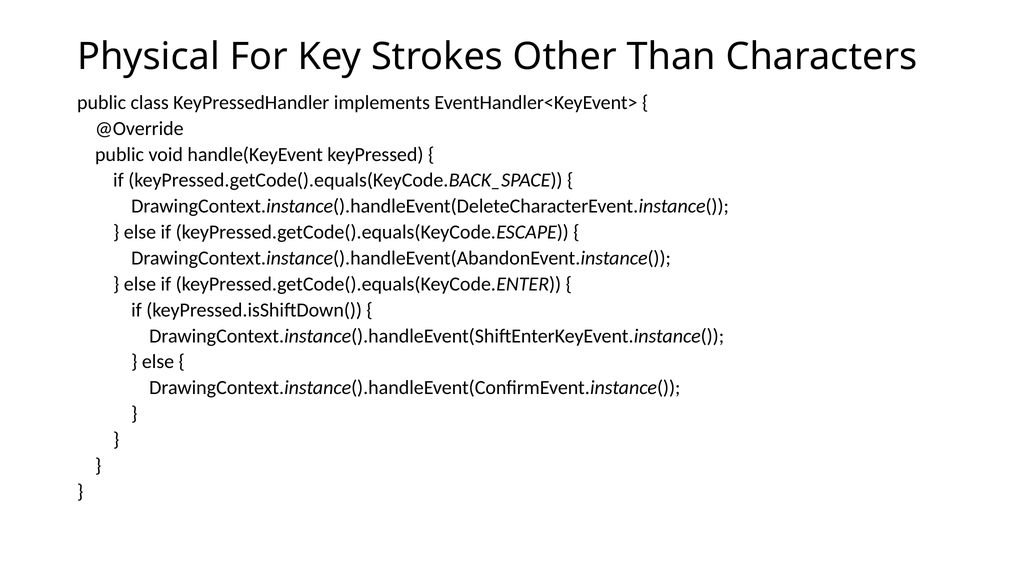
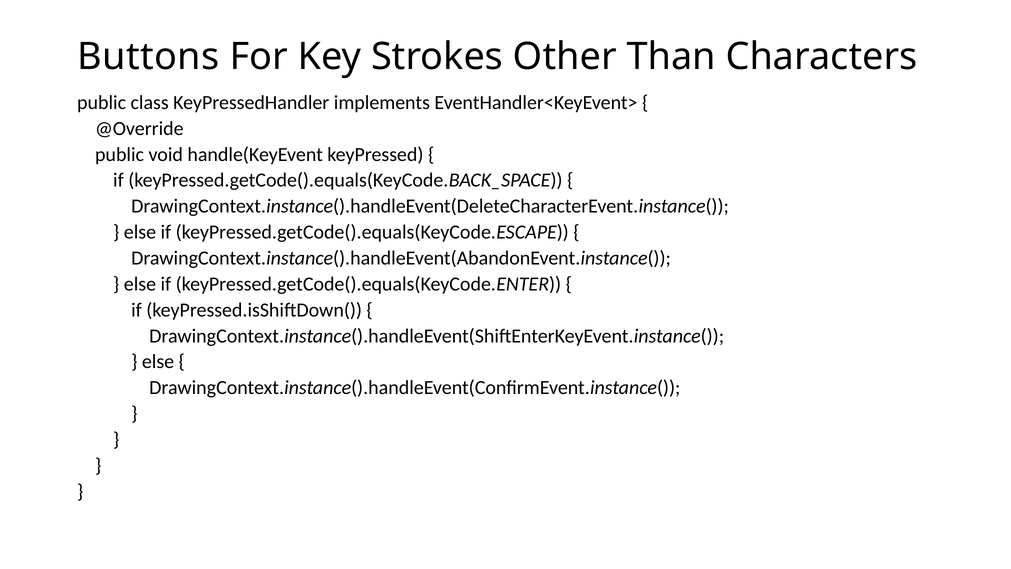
Physical: Physical -> Buttons
